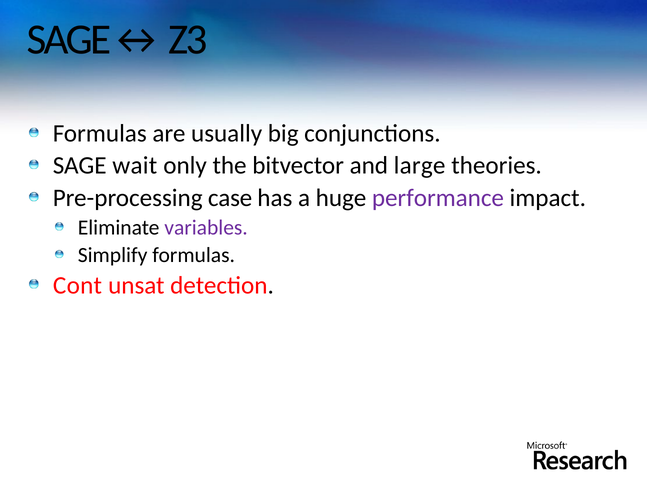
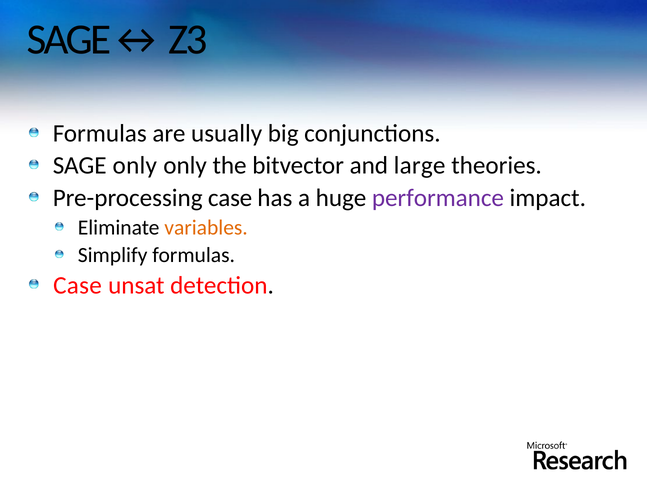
SAGE wait: wait -> only
variables colour: purple -> orange
Cont at (77, 285): Cont -> Case
